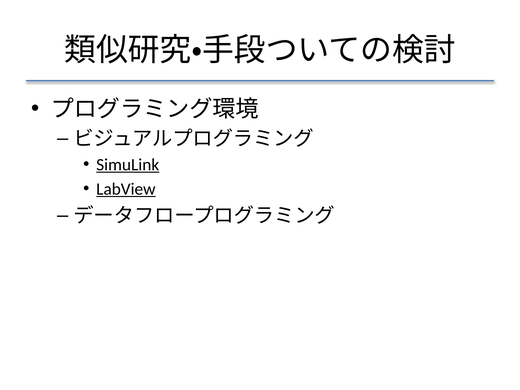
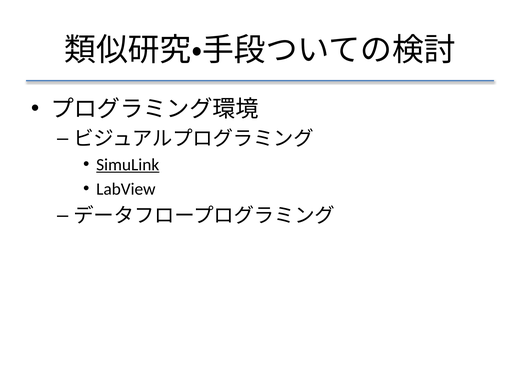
LabView underline: present -> none
